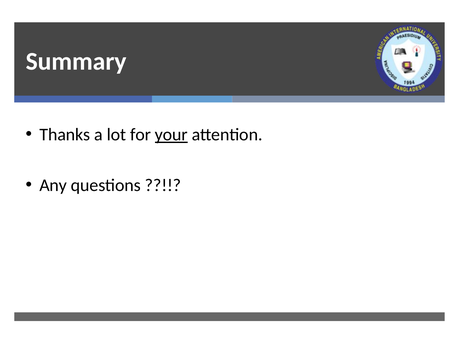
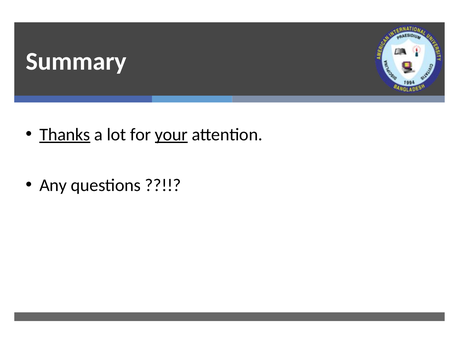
Thanks underline: none -> present
